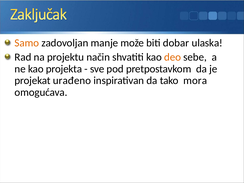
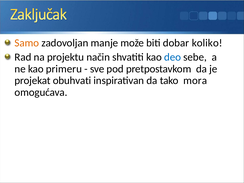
ulaska: ulaska -> koliko
deo colour: orange -> blue
projekta: projekta -> primeru
urađeno: urađeno -> obuhvati
